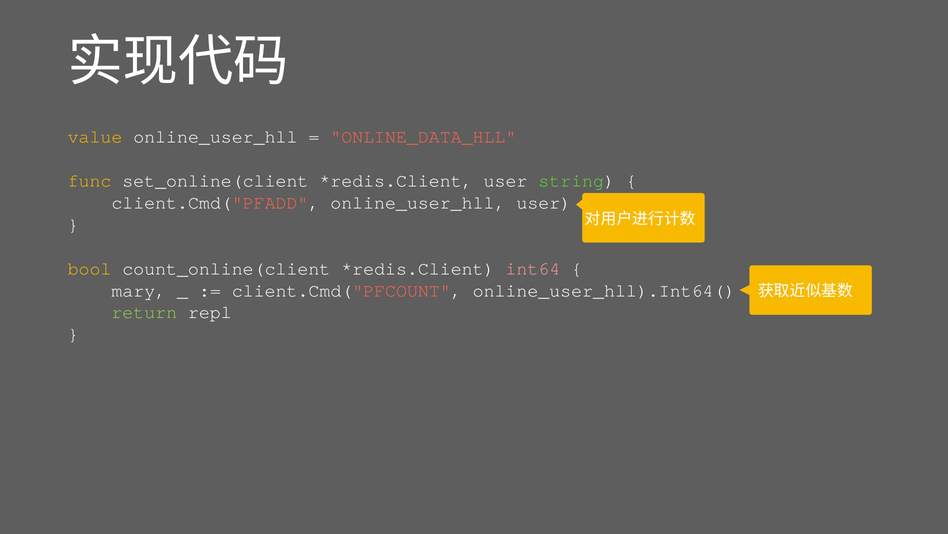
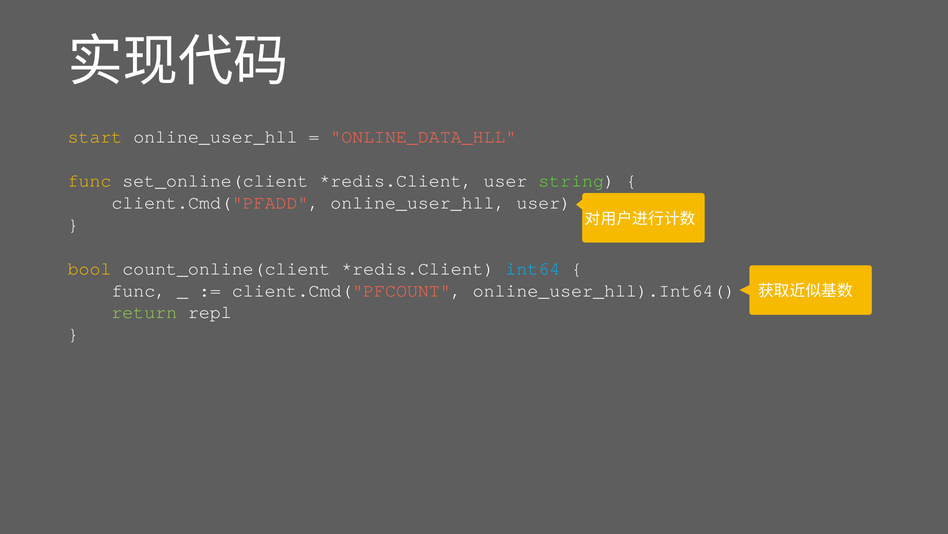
value: value -> start
int64 colour: pink -> light blue
mary at (139, 290): mary -> func
